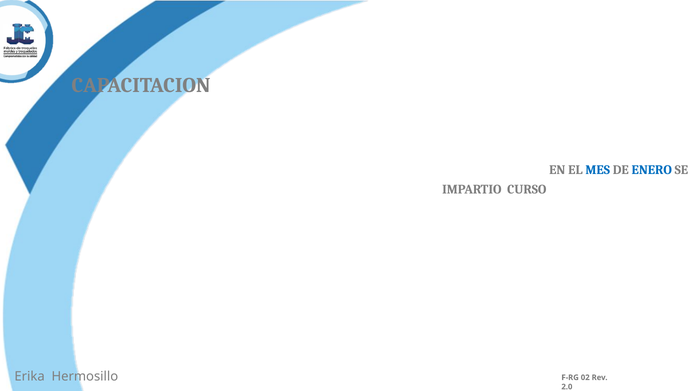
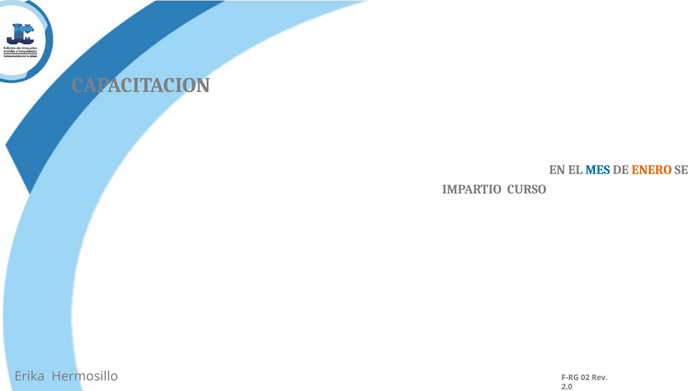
ENERO colour: blue -> orange
